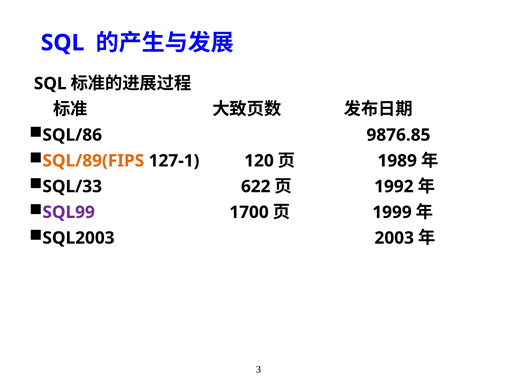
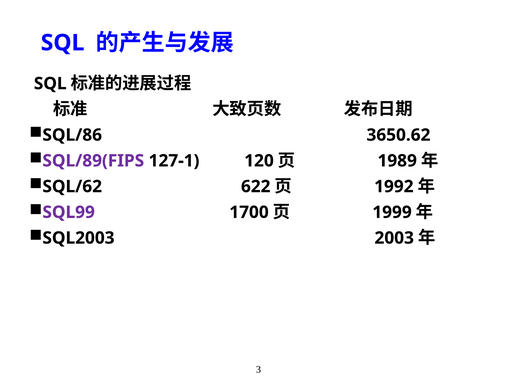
9876.85: 9876.85 -> 3650.62
SQL/89(FIPS colour: orange -> purple
SQL/33: SQL/33 -> SQL/62
